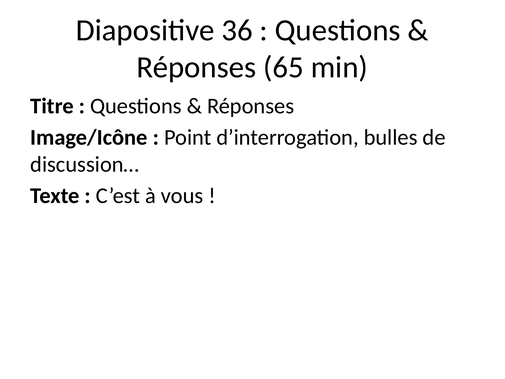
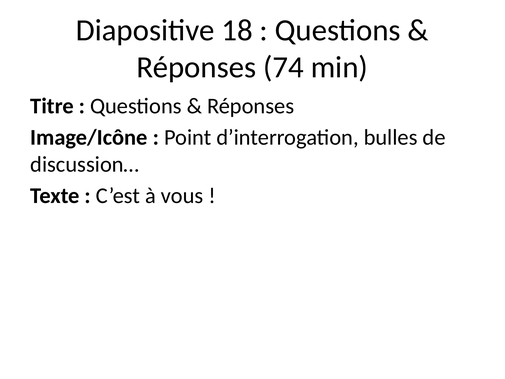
36: 36 -> 18
65: 65 -> 74
